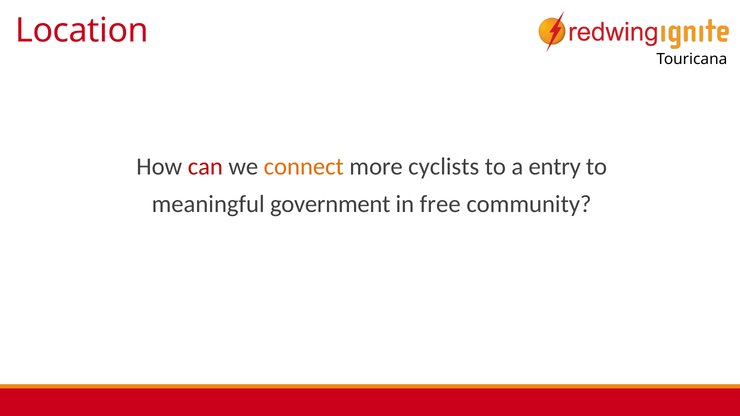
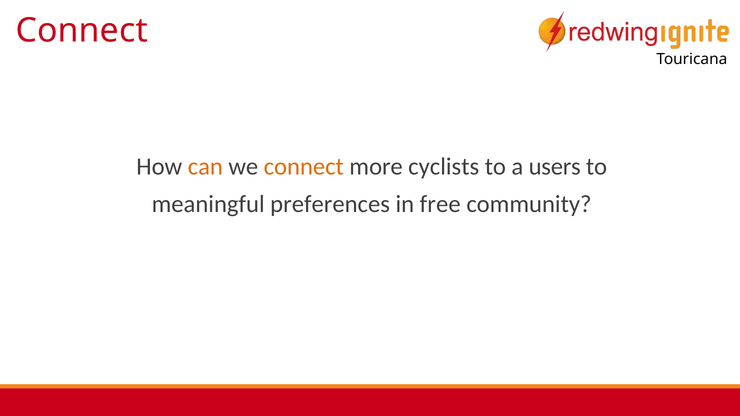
Location at (82, 30): Location -> Connect
can colour: red -> orange
entry: entry -> users
government: government -> preferences
